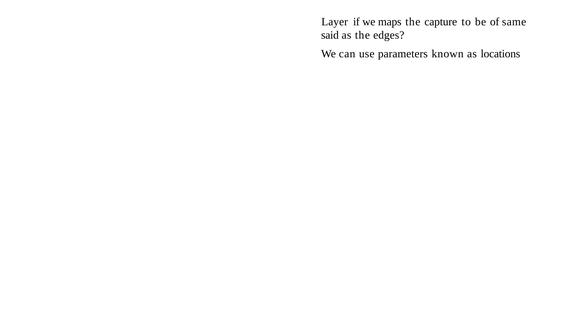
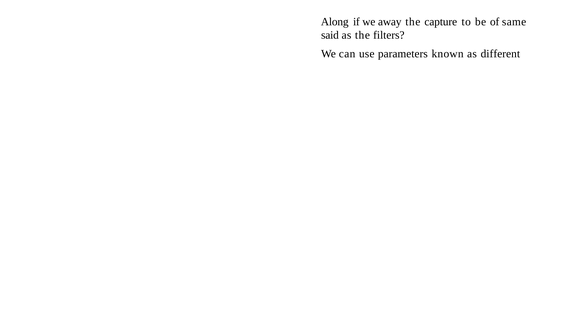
Layer: Layer -> Along
maps: maps -> away
edges: edges -> filters
locations: locations -> different
